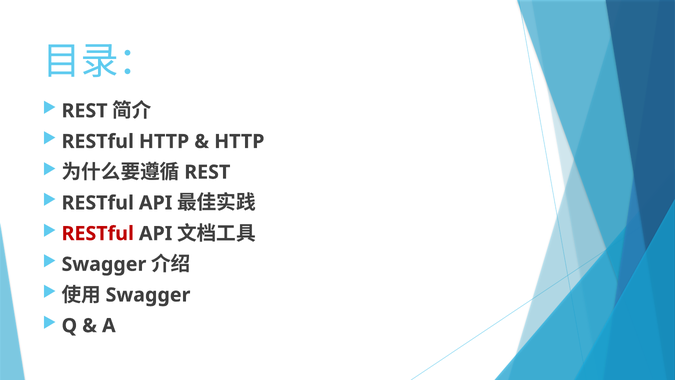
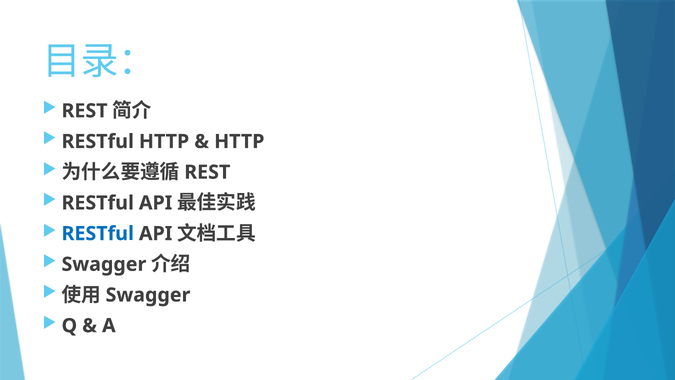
RESTful at (98, 233) colour: red -> blue
